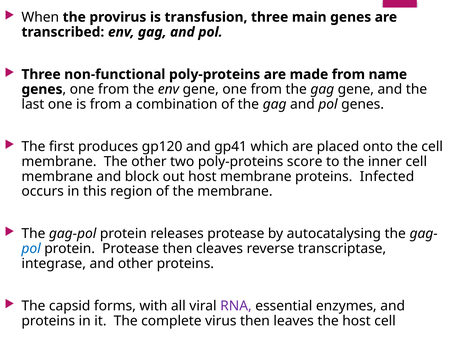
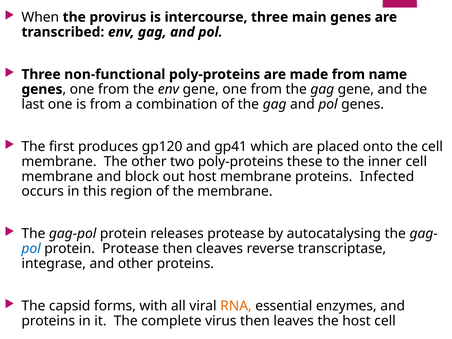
transfusion: transfusion -> intercourse
score: score -> these
RNA colour: purple -> orange
